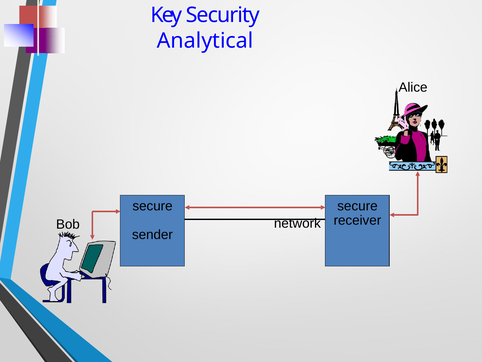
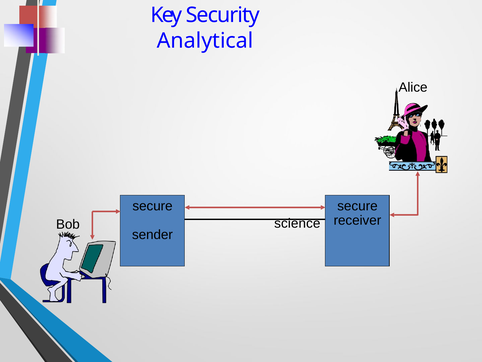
network: network -> science
